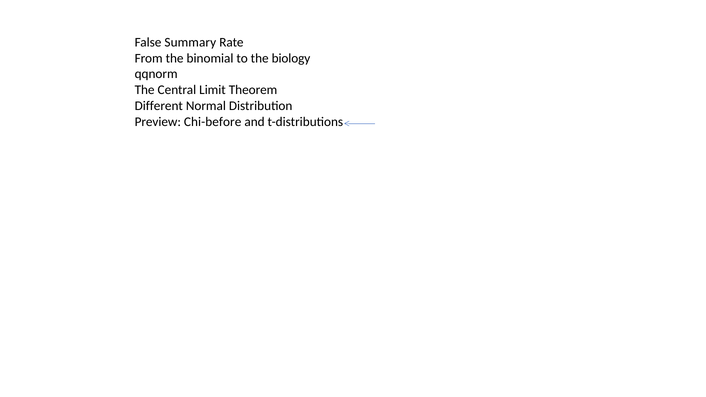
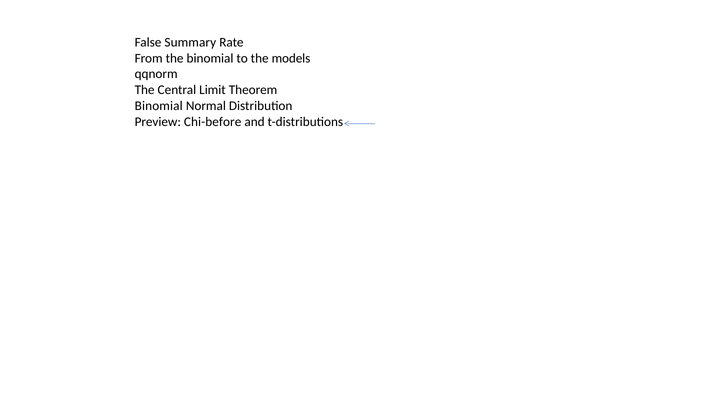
biology: biology -> models
Different at (159, 106): Different -> Binomial
